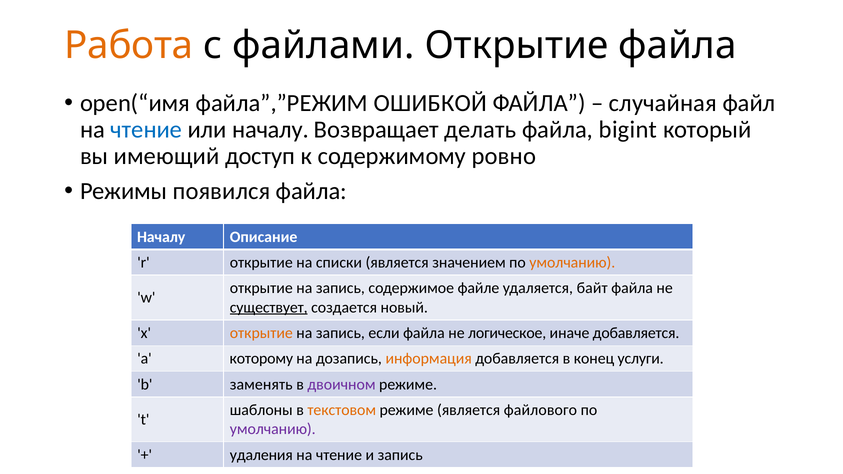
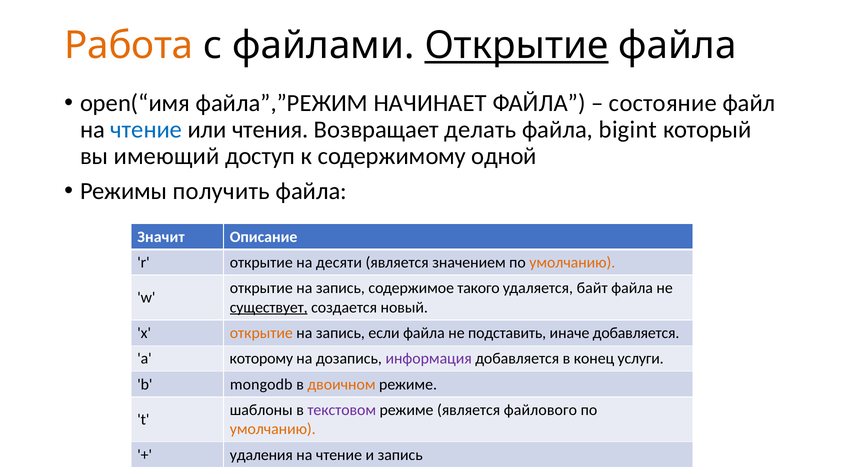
Открытие at (516, 46) underline: none -> present
ОШИБКОЙ: ОШИБКОЙ -> НАЧИНАЕТ
случайная: случайная -> состояние
или началу: началу -> чтения
ровно: ровно -> одной
появился: появился -> получить
Началу at (161, 237): Началу -> Значит
списки: списки -> десяти
файле: файле -> такого
логическое: логическое -> подставить
информация colour: orange -> purple
заменять: заменять -> mongodb
двоичном colour: purple -> orange
текстовом colour: orange -> purple
умолчанию at (273, 429) colour: purple -> orange
